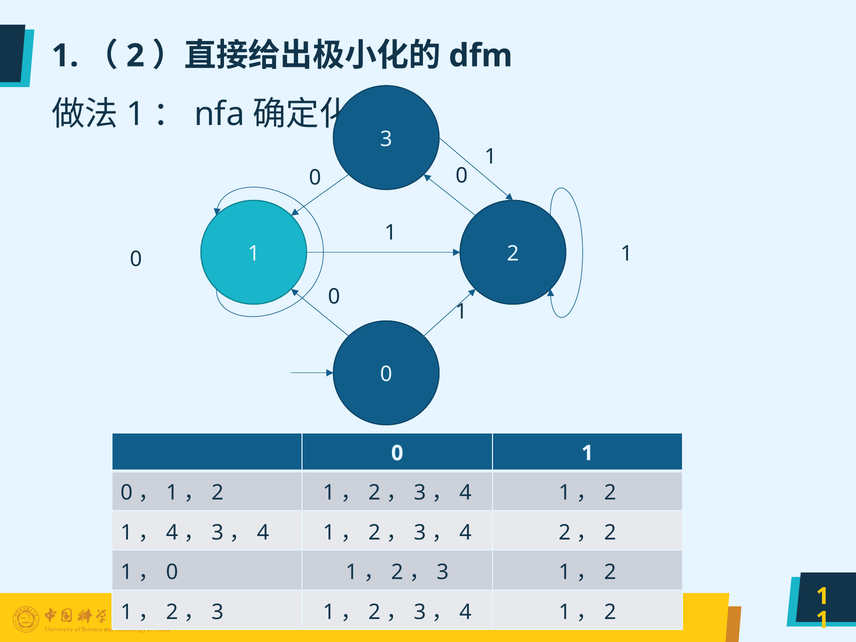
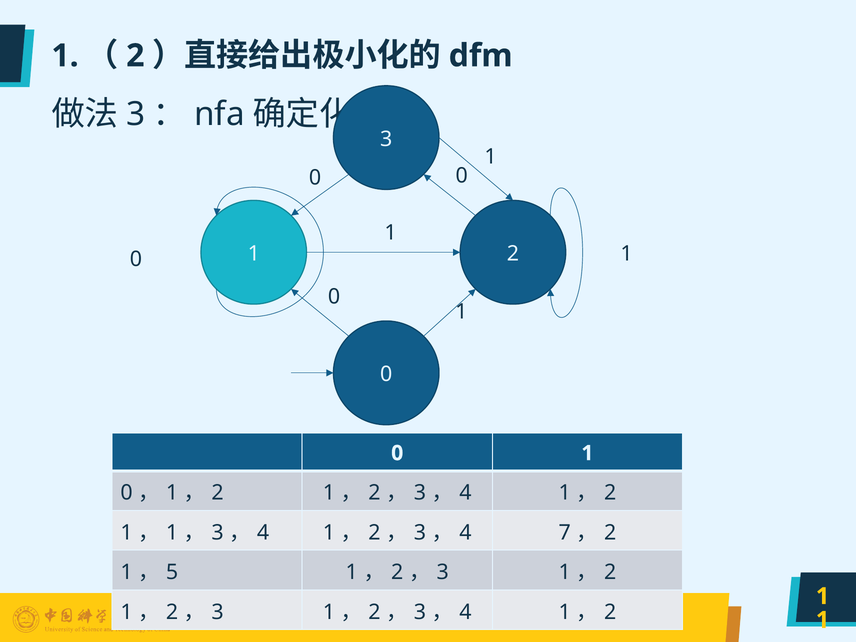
1 at (136, 114): 1 -> 3
4 at (172, 533): 4 -> 1
2 at (565, 533): 2 -> 7
0 at (172, 572): 0 -> 5
